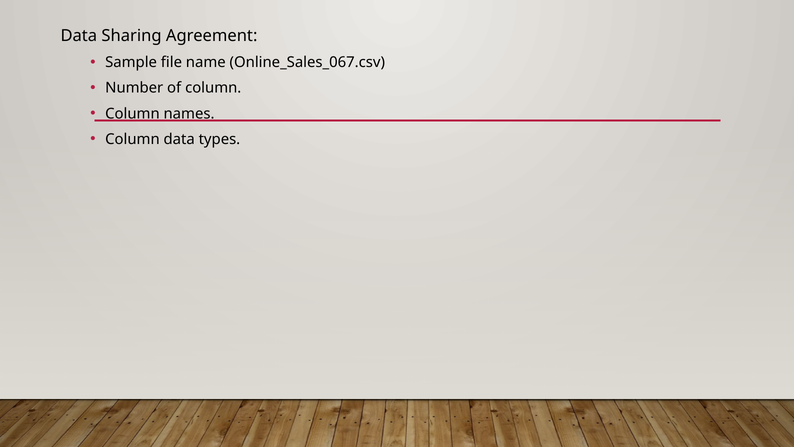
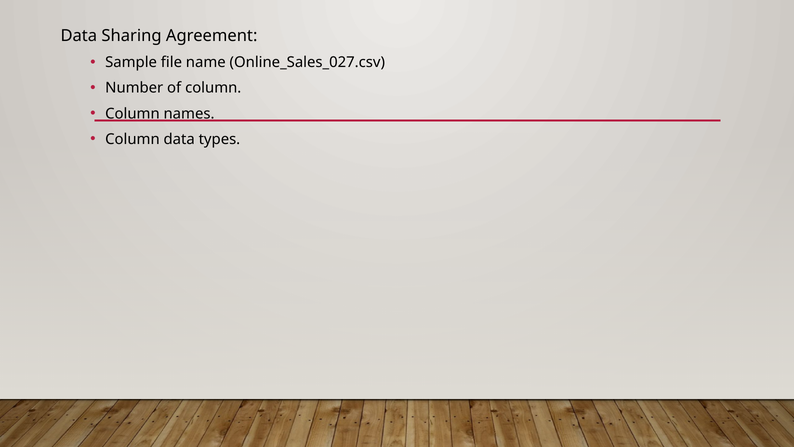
Online_Sales_067.csv: Online_Sales_067.csv -> Online_Sales_027.csv
